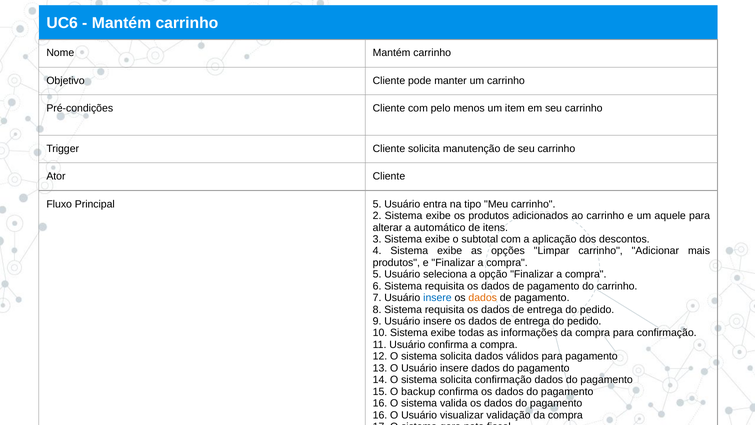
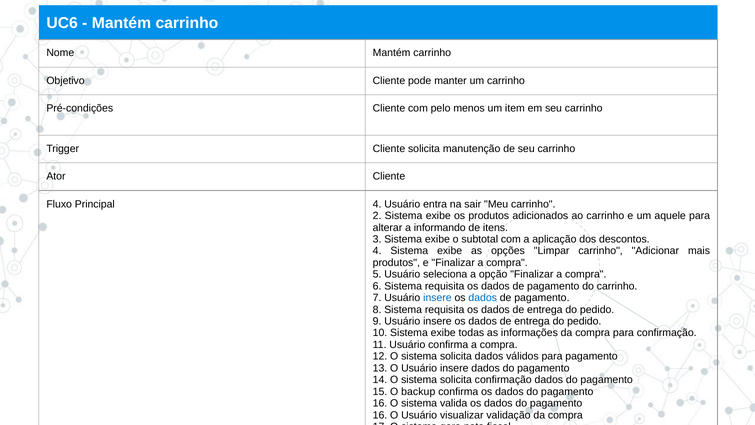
Principal 5: 5 -> 4
tipo: tipo -> sair
automático: automático -> informando
dados at (483, 298) colour: orange -> blue
